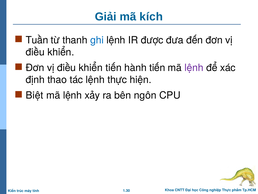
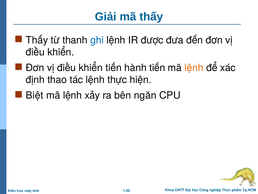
mã kích: kích -> thấy
Tuần at (37, 40): Tuần -> Thấy
lệnh at (194, 68) colour: purple -> orange
ngôn: ngôn -> ngăn
